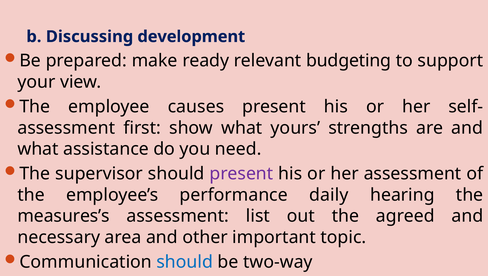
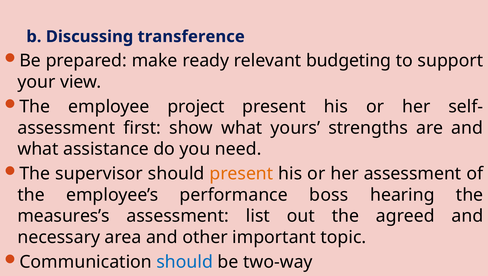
development: development -> transference
causes: causes -> project
present at (241, 174) colour: purple -> orange
daily: daily -> boss
